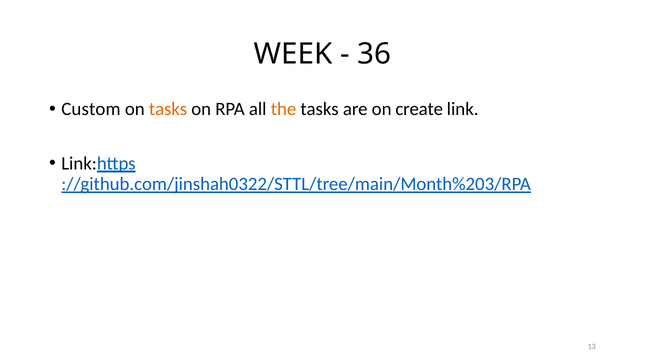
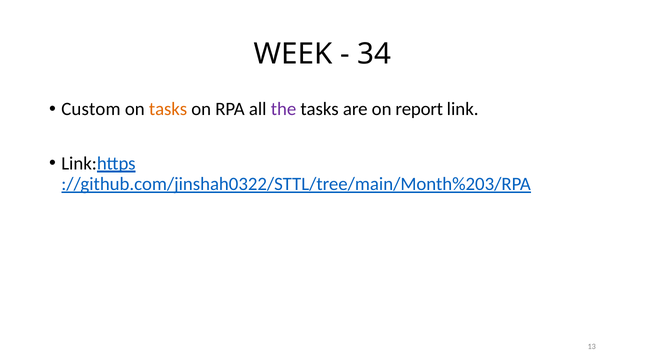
36: 36 -> 34
the colour: orange -> purple
create: create -> report
